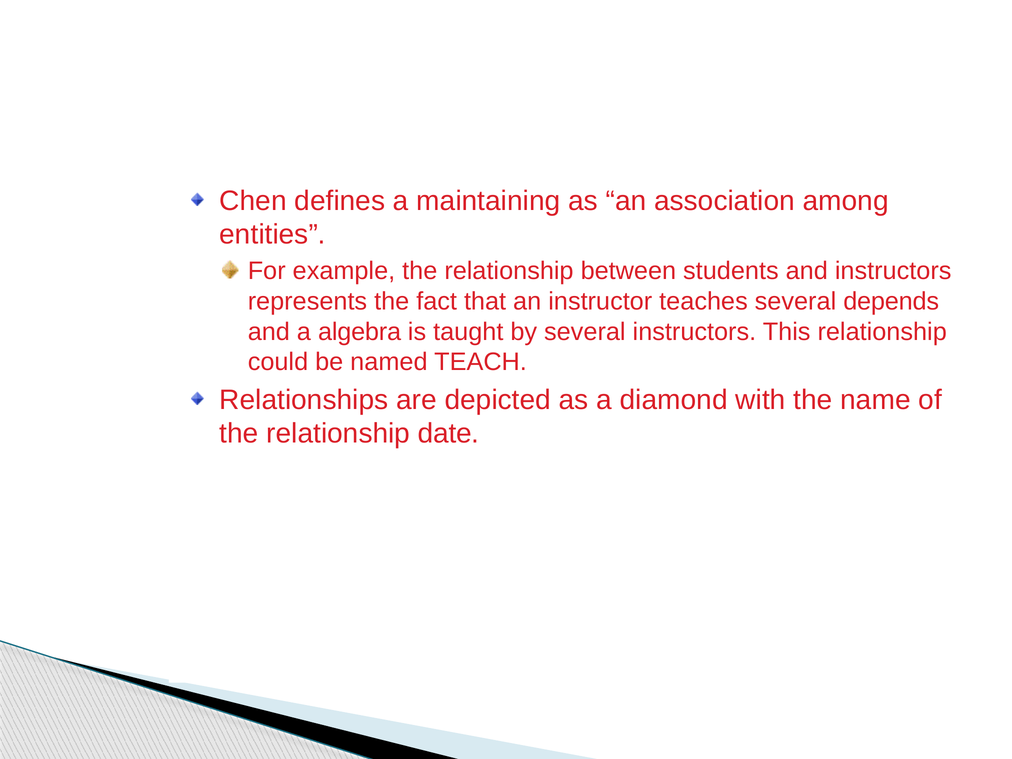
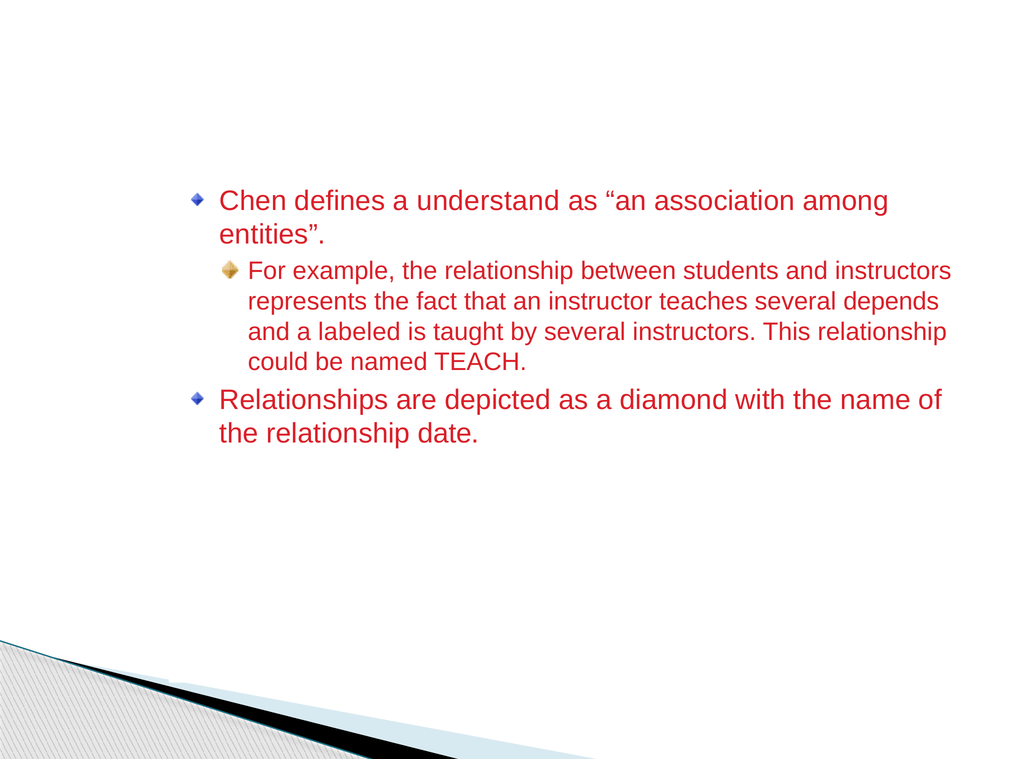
maintaining: maintaining -> understand
algebra: algebra -> labeled
